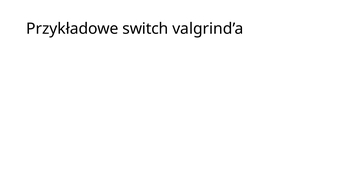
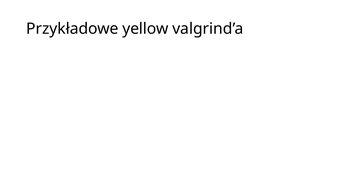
switch: switch -> yellow
